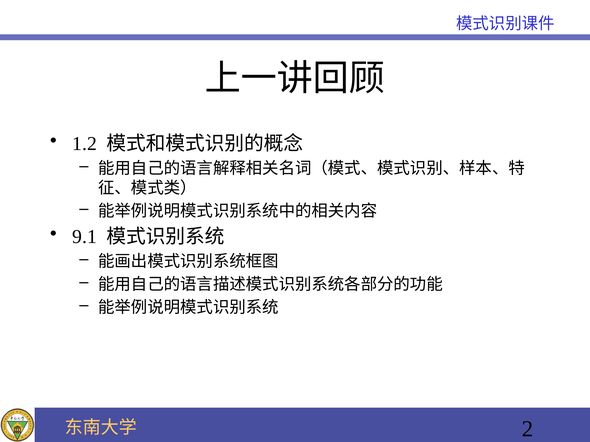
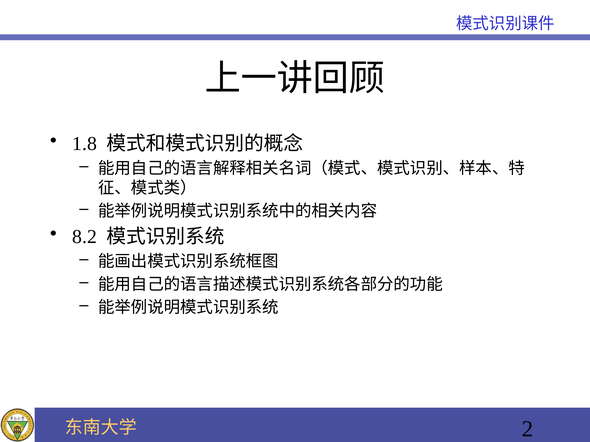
1.2: 1.2 -> 1.8
9.1: 9.1 -> 8.2
